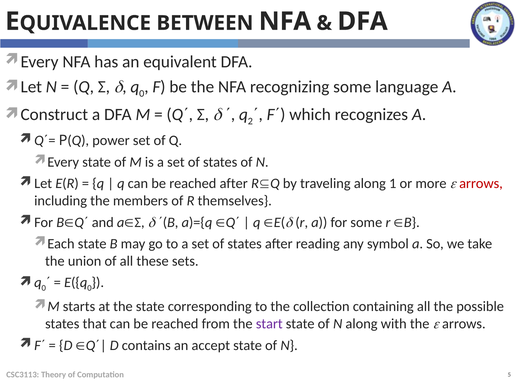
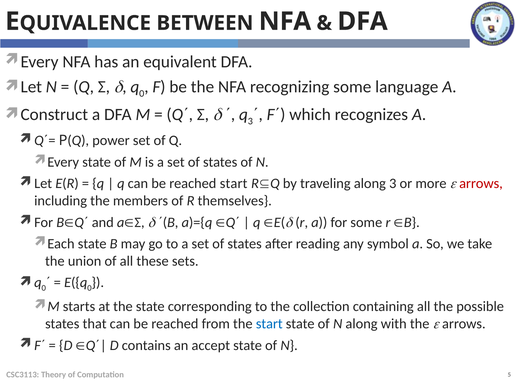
q 2: 2 -> 3
reached after: after -> start
along 1: 1 -> 3
start at (269, 324) colour: purple -> blue
